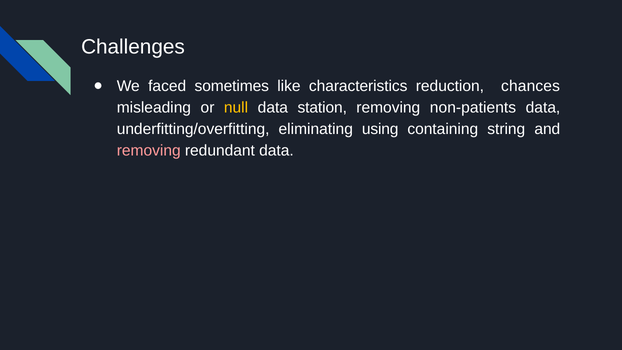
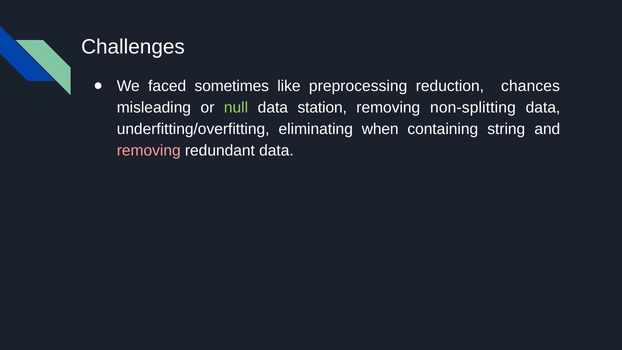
characteristics: characteristics -> preprocessing
null colour: yellow -> light green
non-patients: non-patients -> non-splitting
using: using -> when
